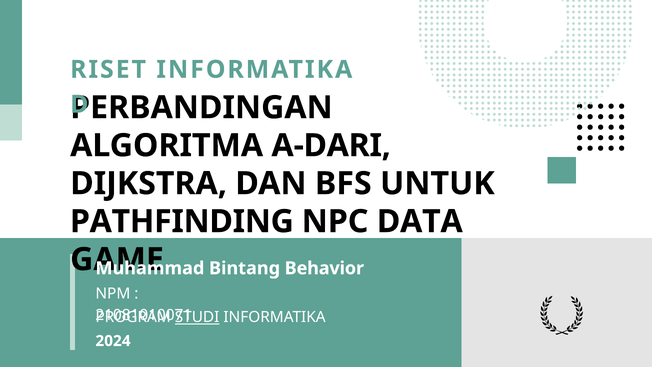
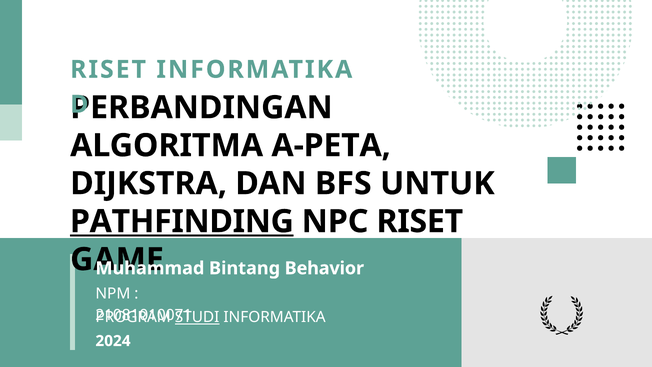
A-DARI: A-DARI -> A-PETA
PATHFINDING underline: none -> present
NPC DATA: DATA -> RISET
